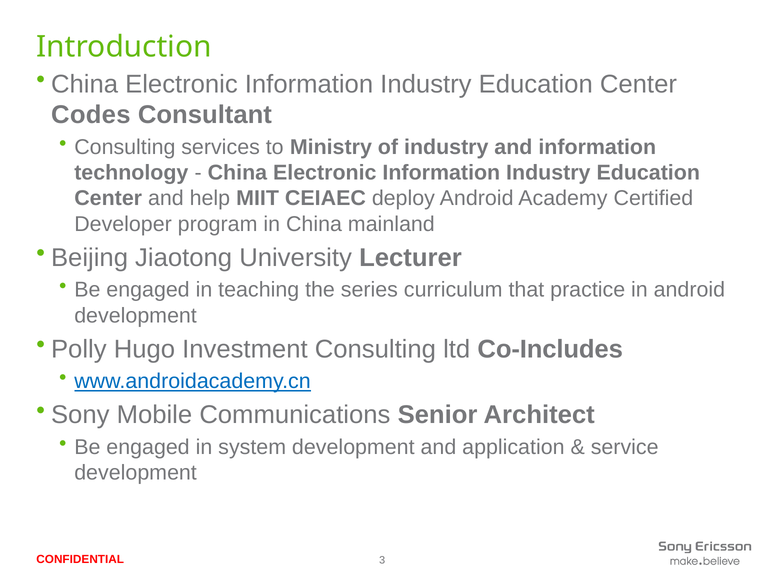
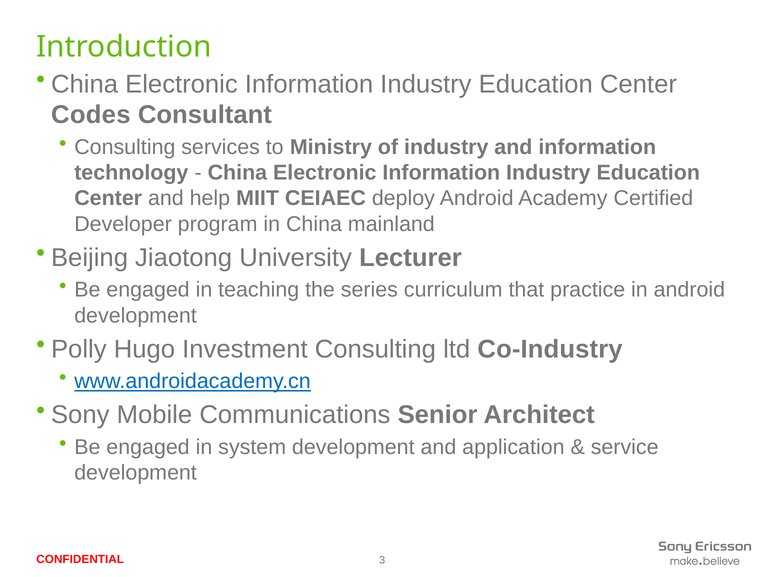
Co-Includes: Co-Includes -> Co-Industry
